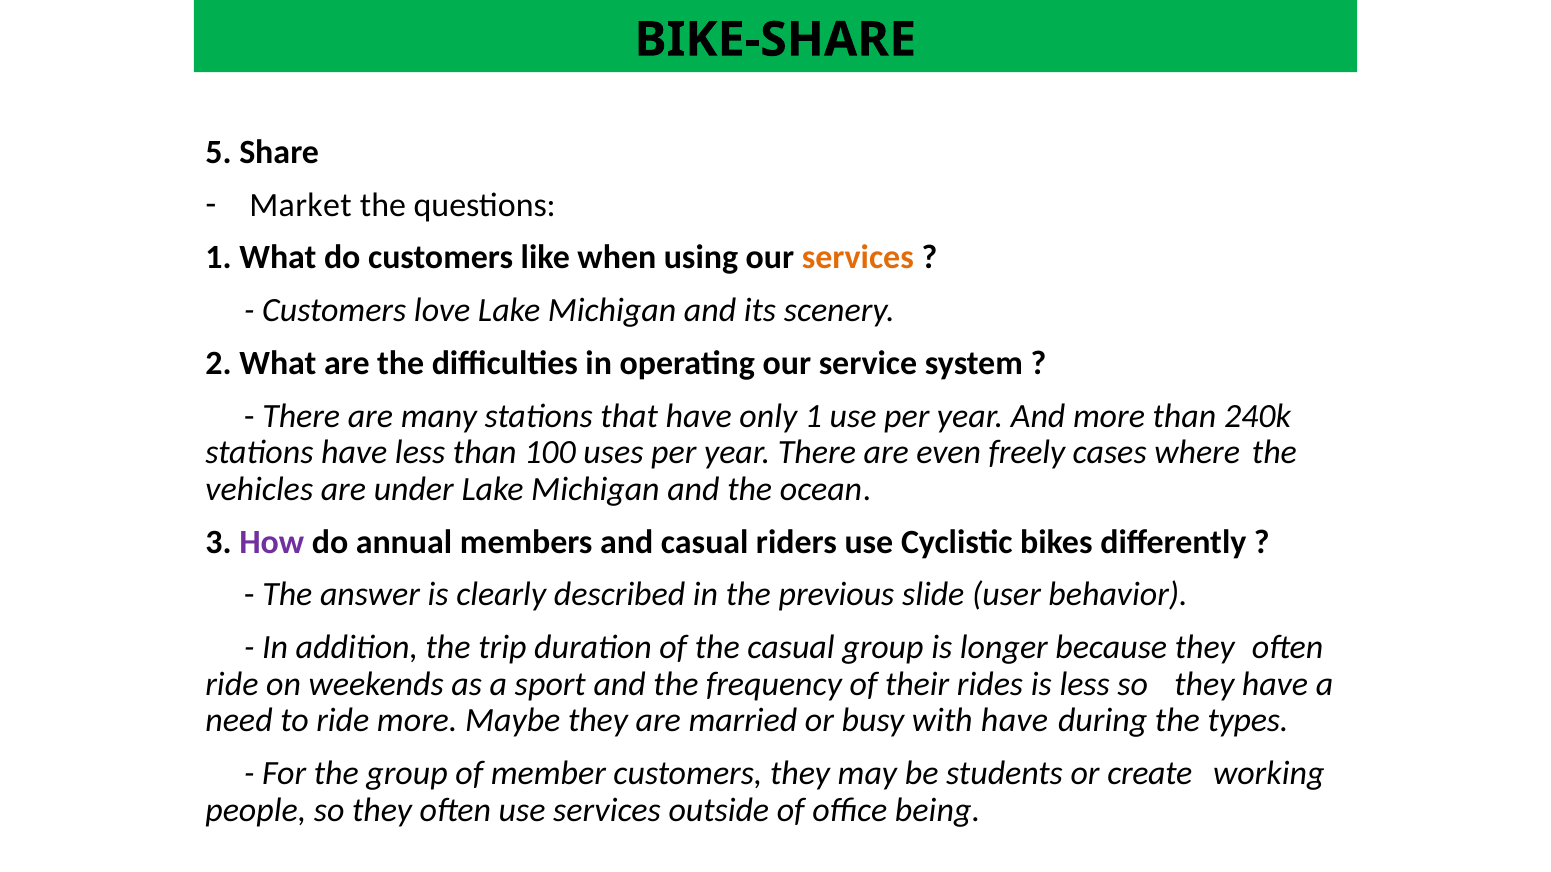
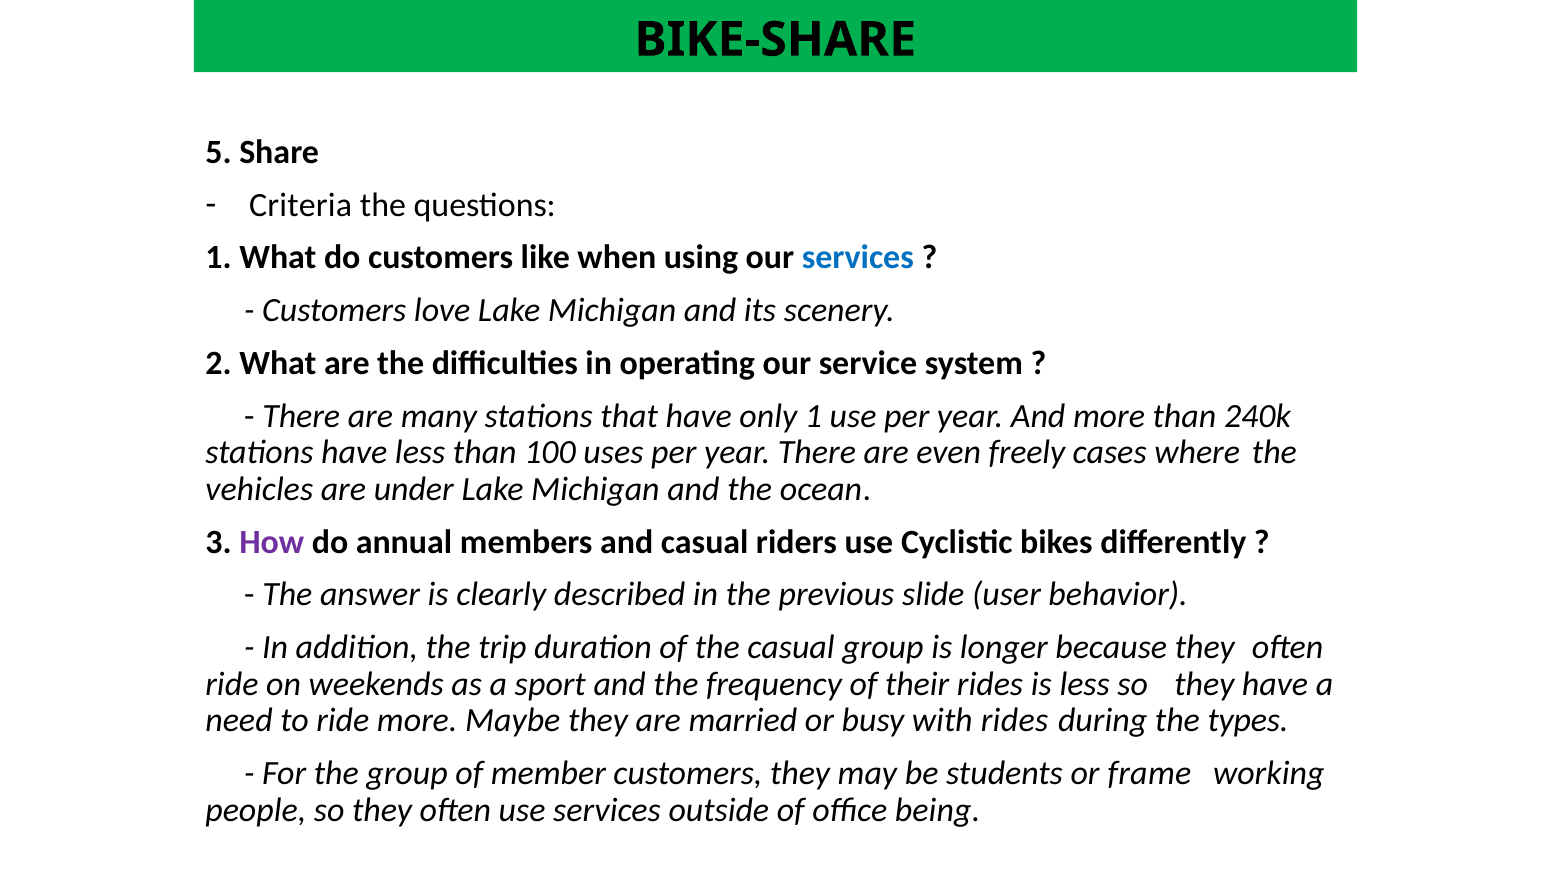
Market: Market -> Criteria
services at (858, 258) colour: orange -> blue
with have: have -> rides
create: create -> frame
